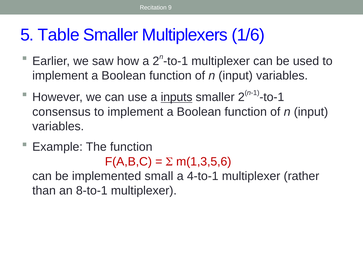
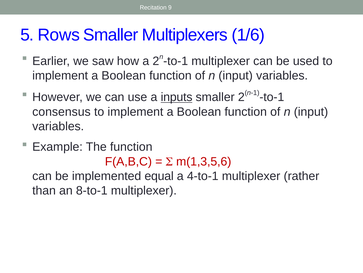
Table: Table -> Rows
small: small -> equal
